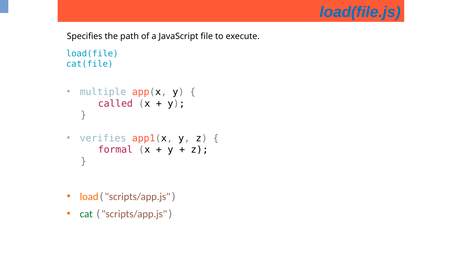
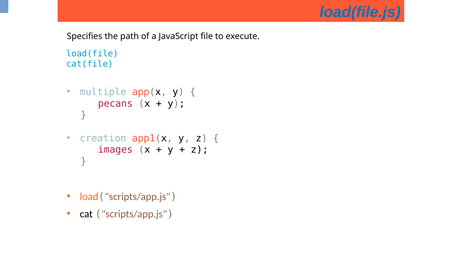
called: called -> pecans
verifies: verifies -> creation
formal: formal -> images
cat colour: green -> black
